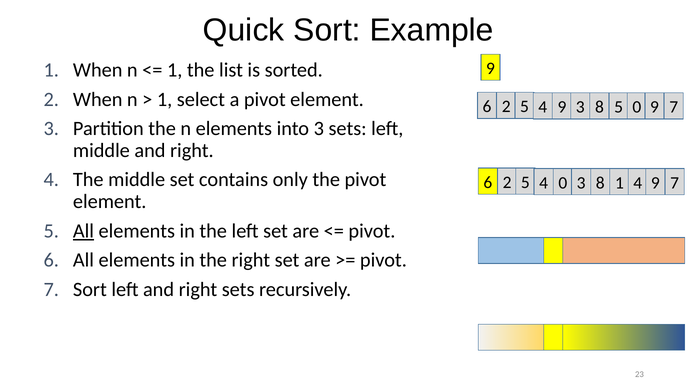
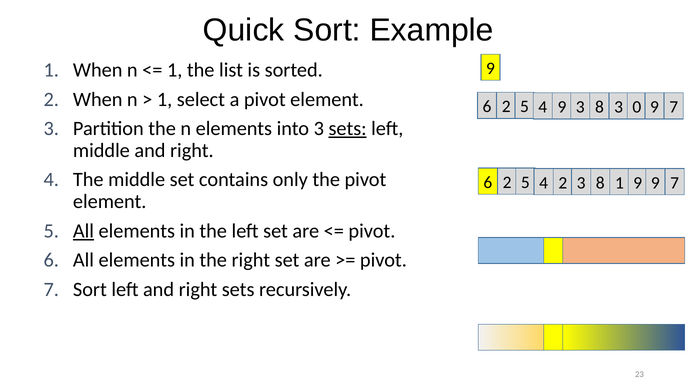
8 5: 5 -> 3
sets at (348, 129) underline: none -> present
4 0: 0 -> 2
1 4: 4 -> 9
